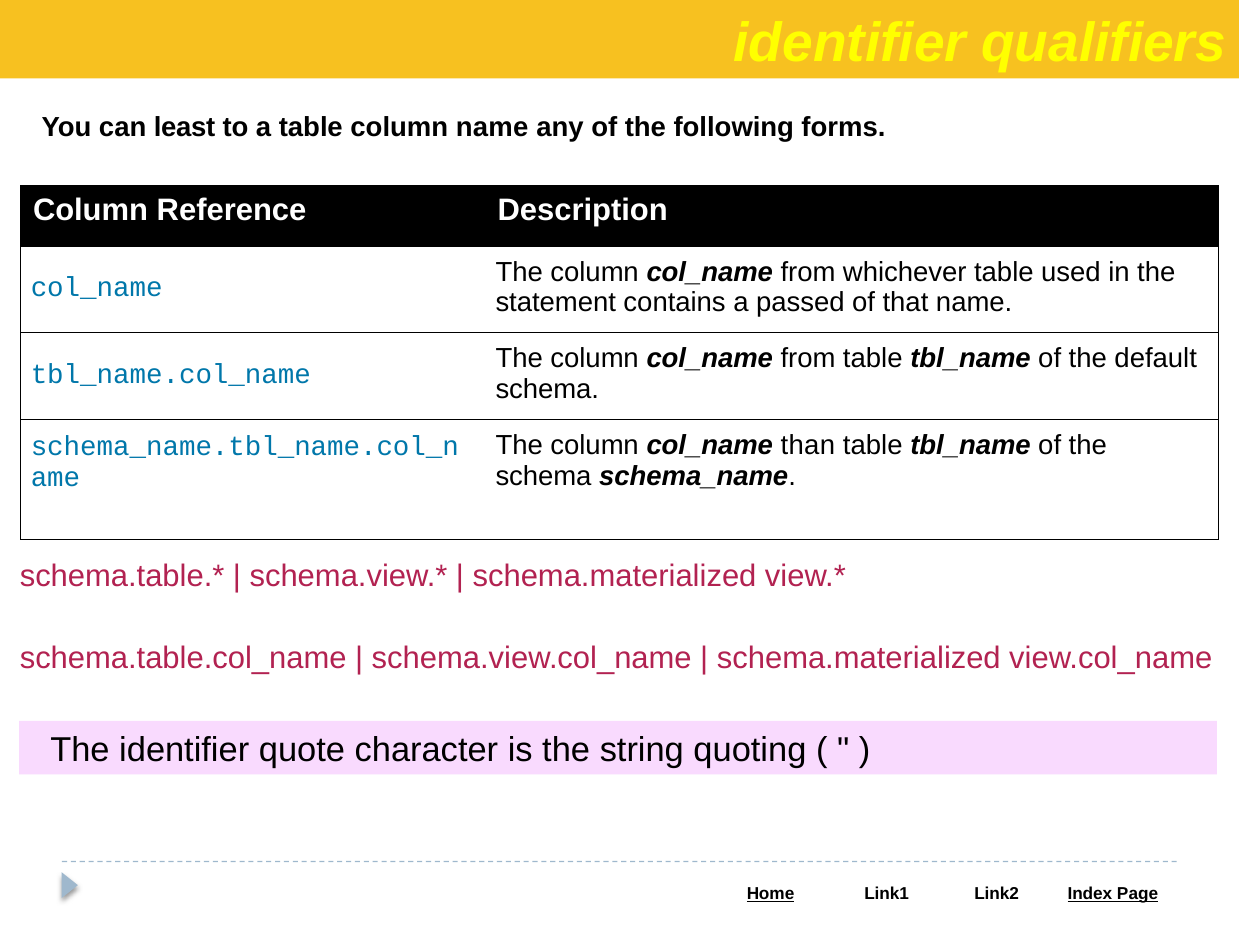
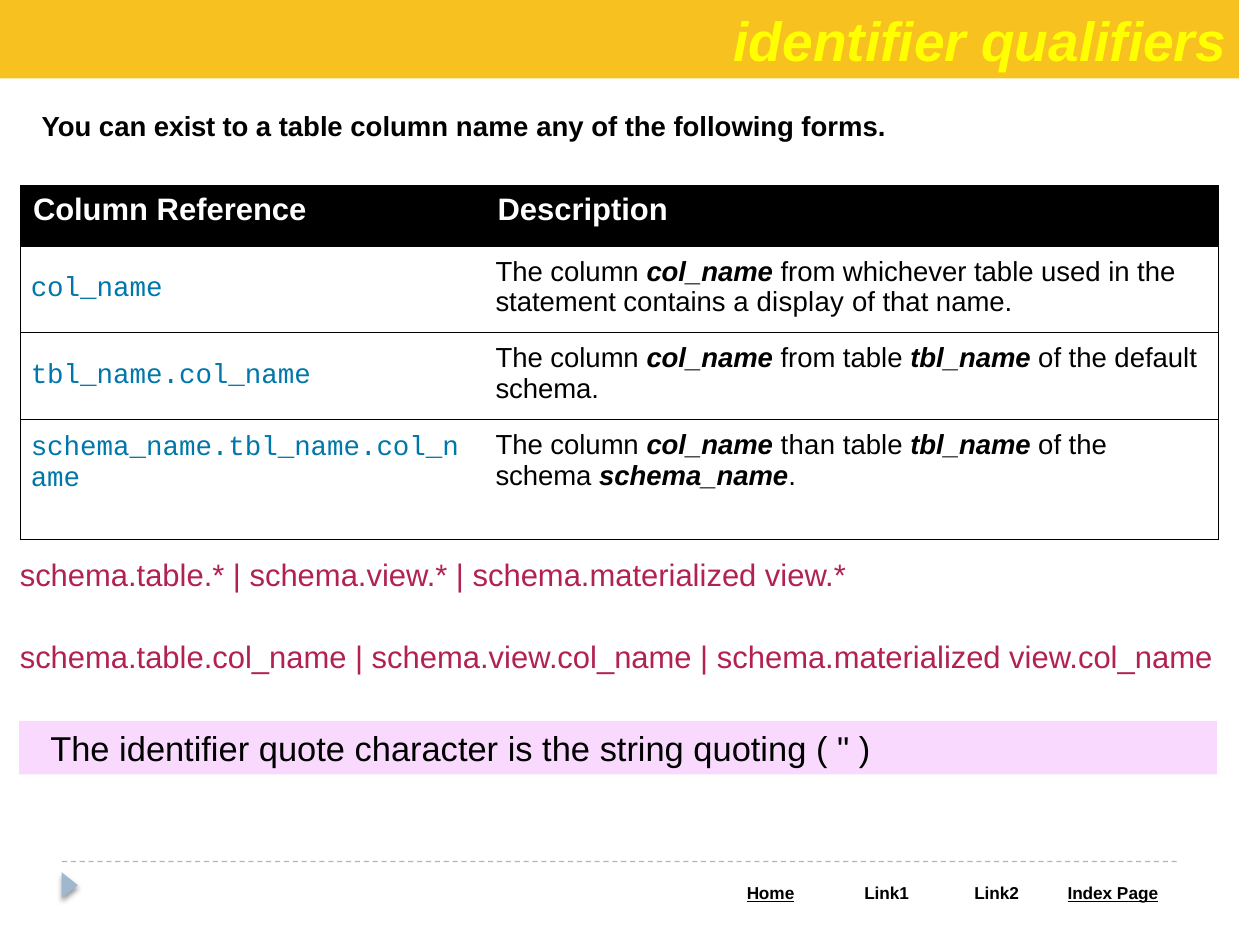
least: least -> exist
passed: passed -> display
